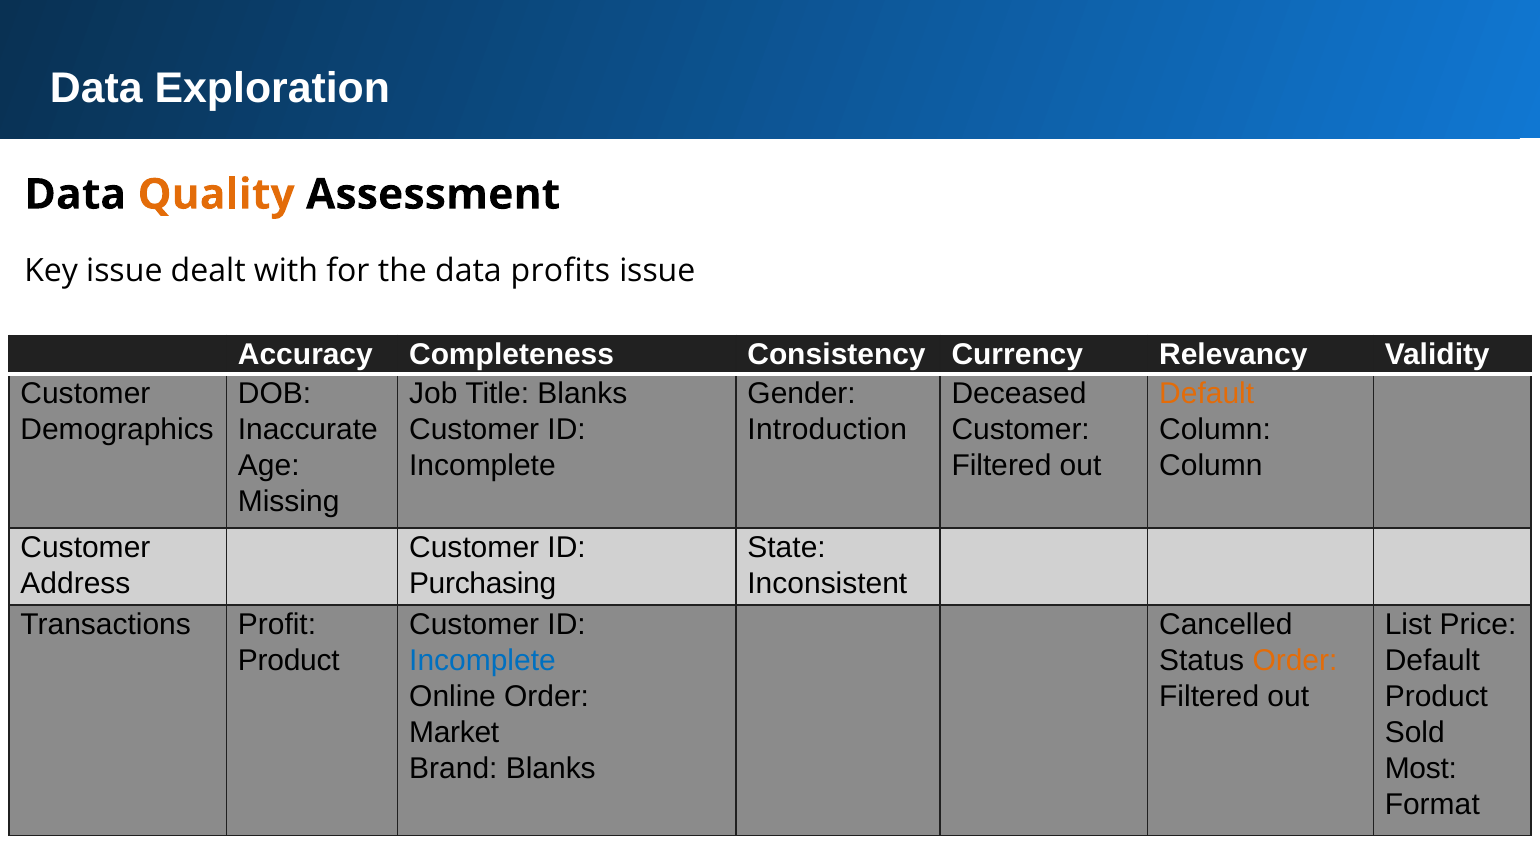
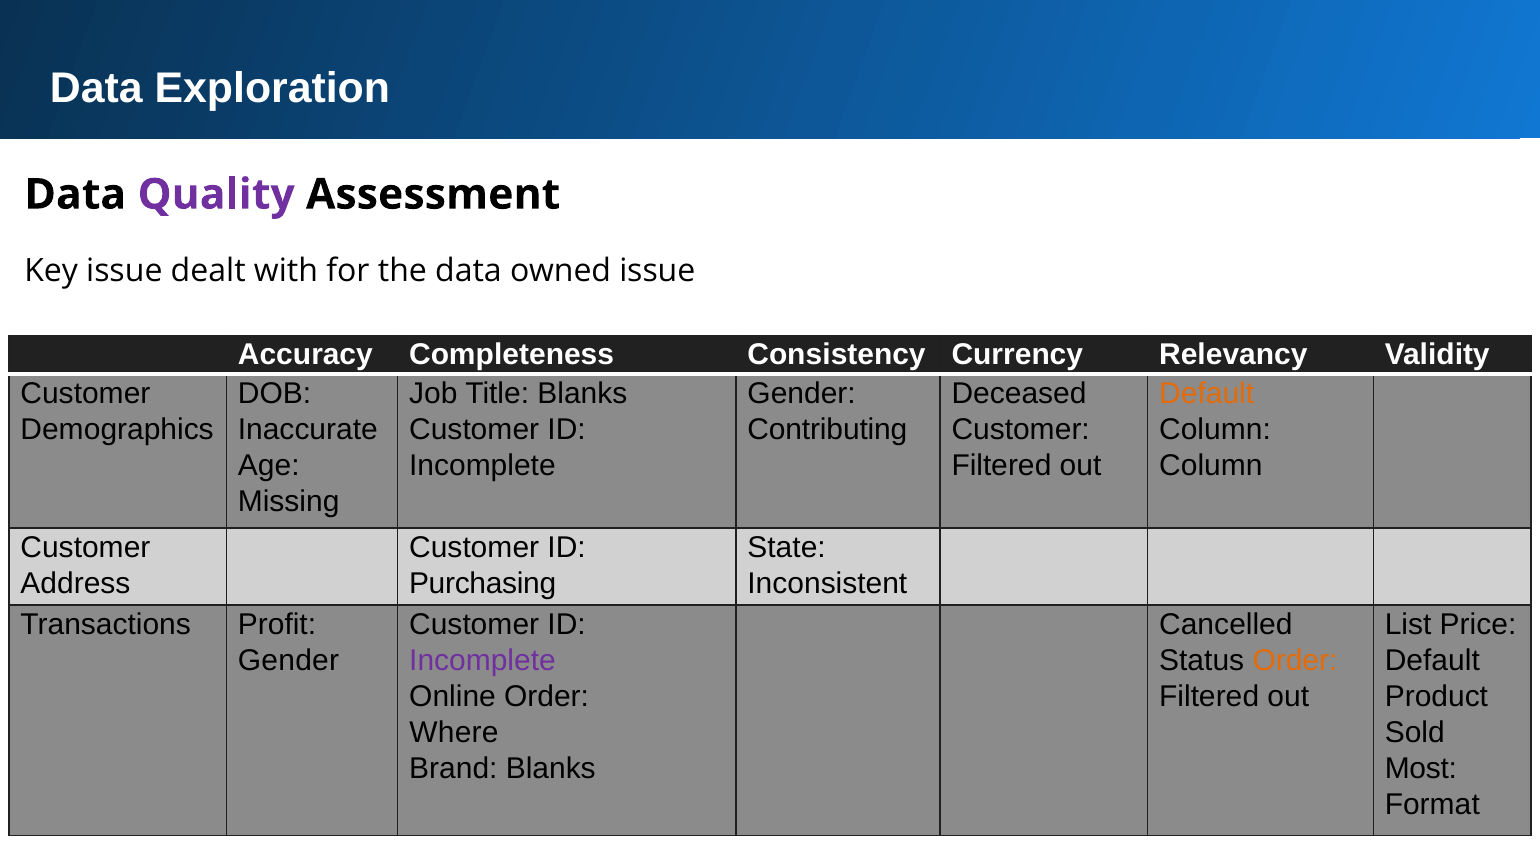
Quality colour: orange -> purple
profits: profits -> owned
Introduction: Introduction -> Contributing
Product at (289, 660): Product -> Gender
Incomplete at (482, 660) colour: blue -> purple
Market: Market -> Where
